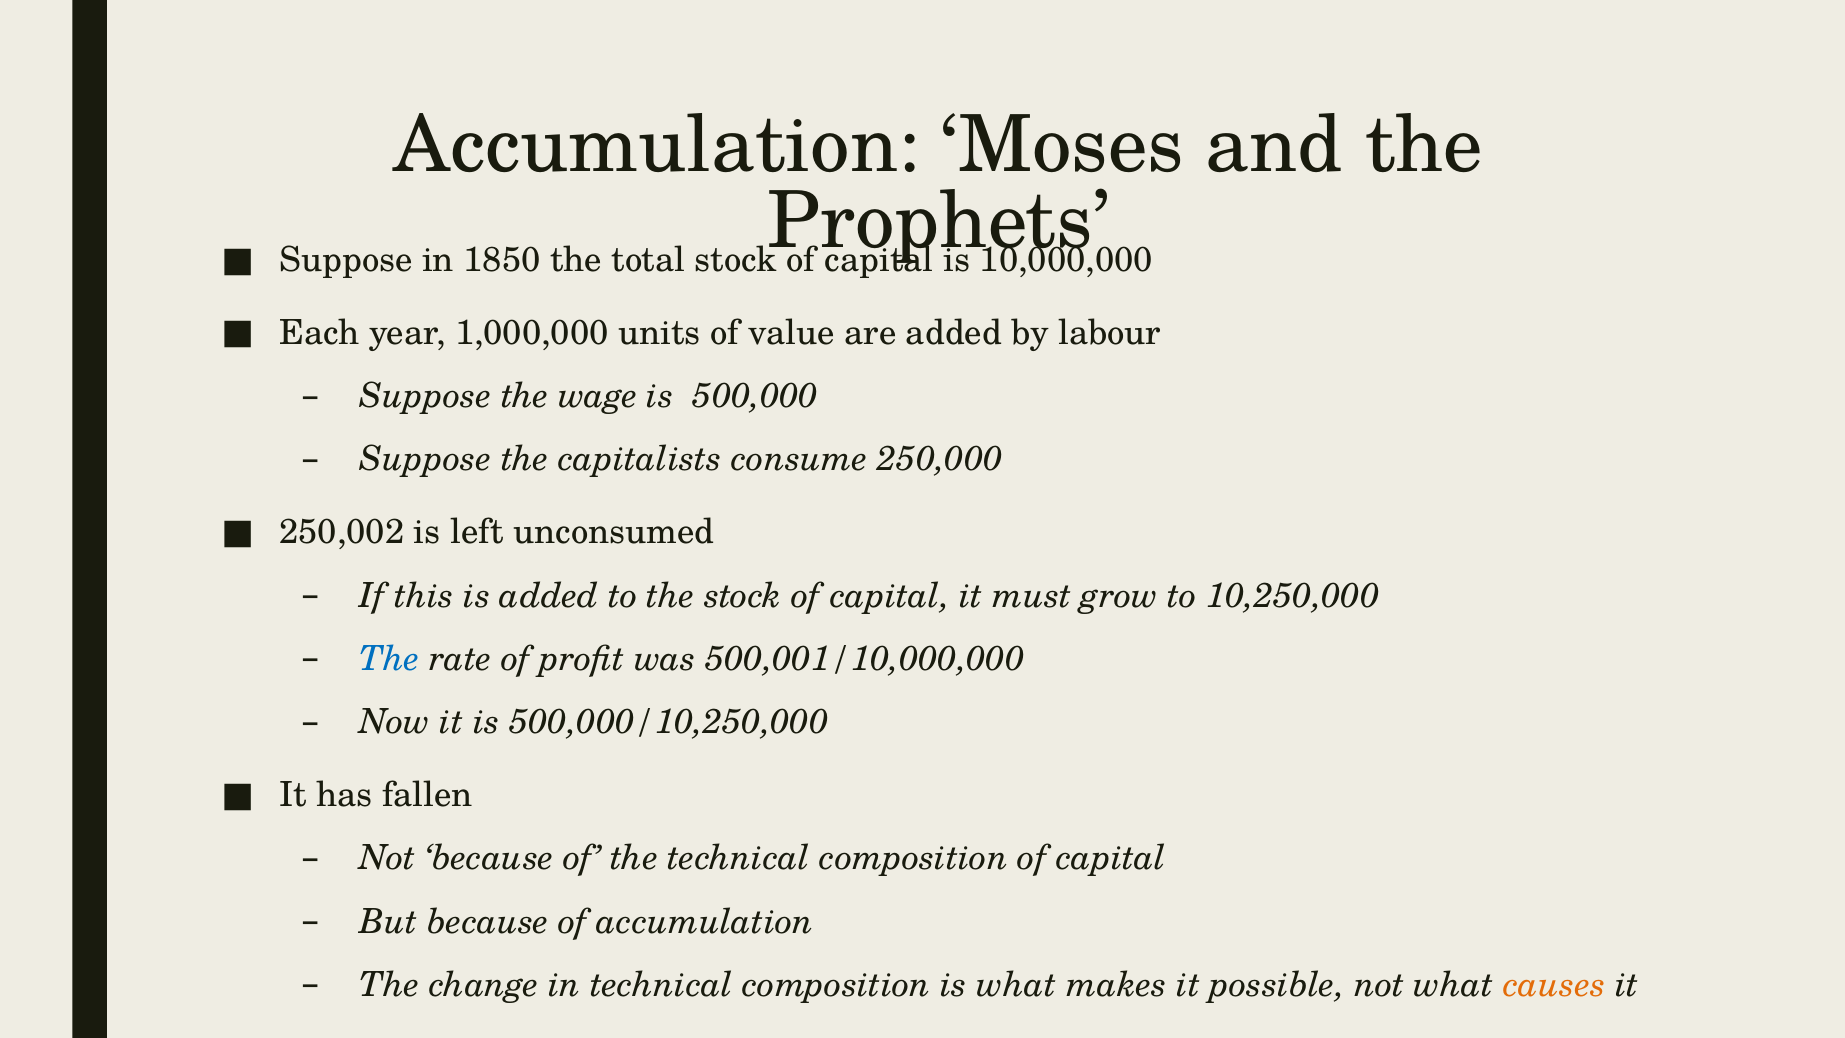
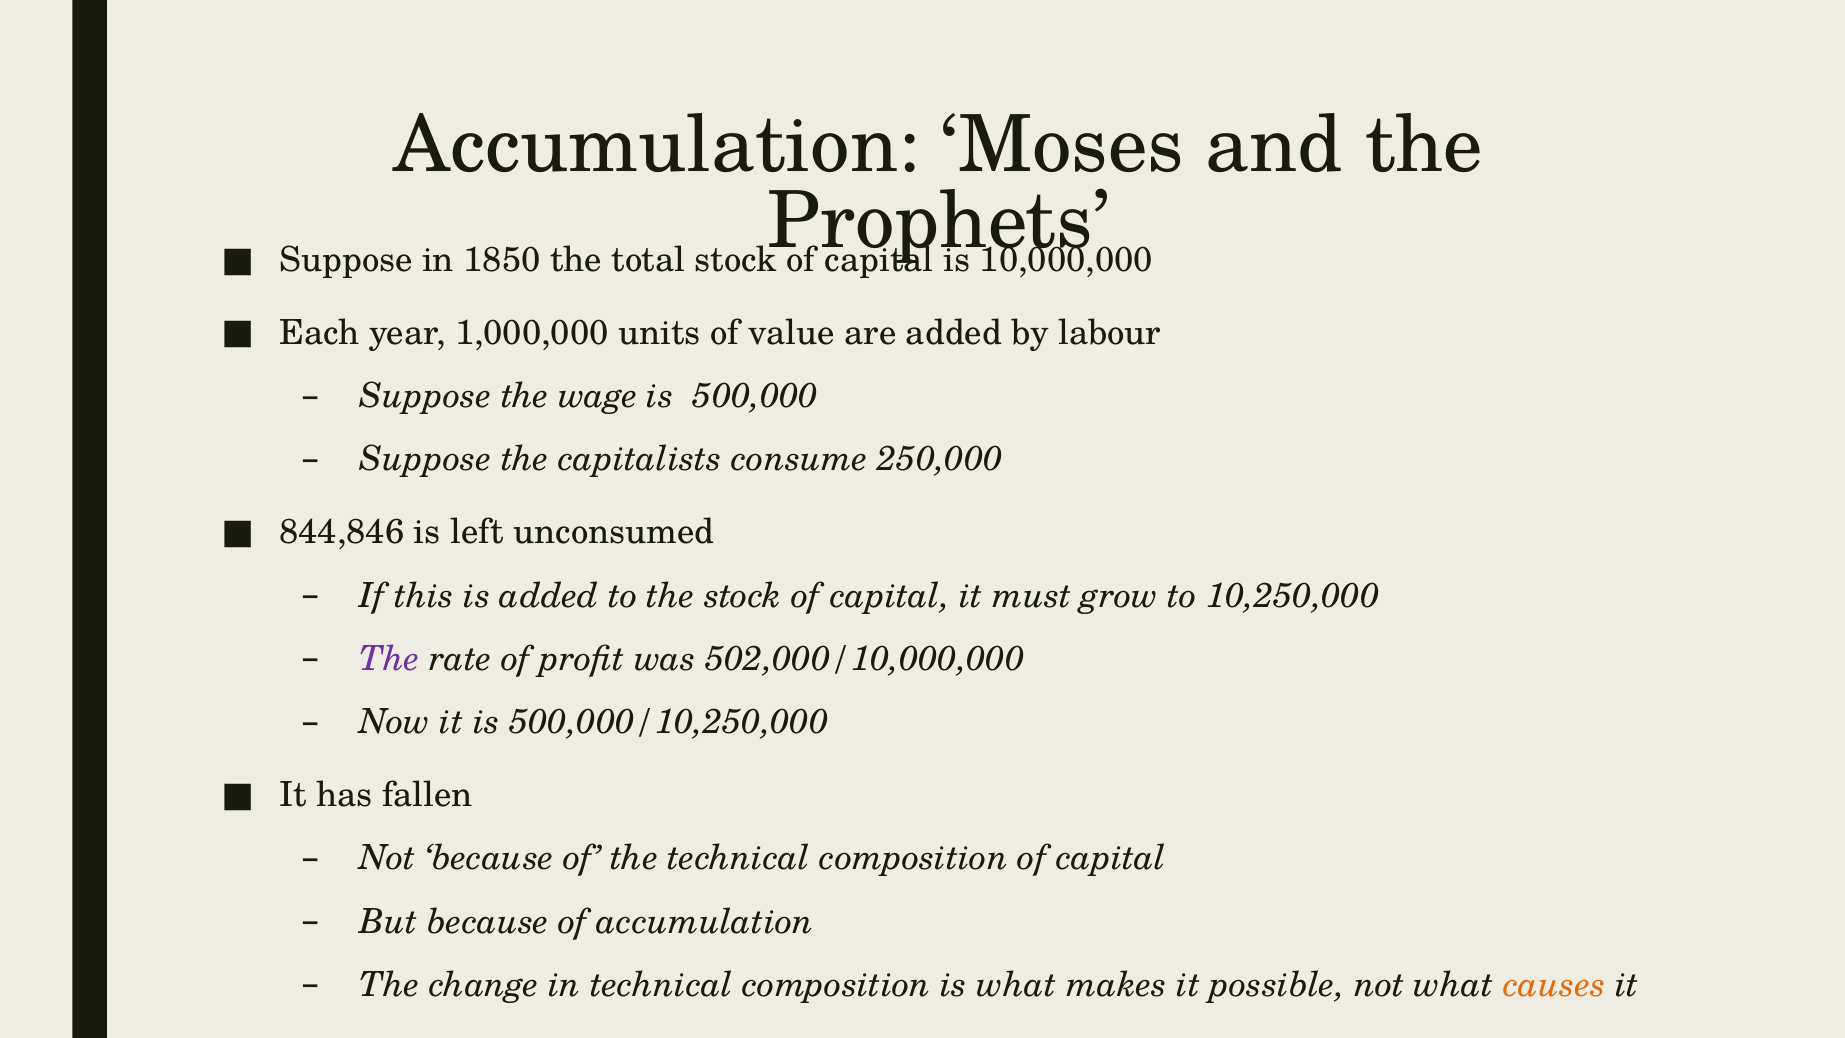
250,002: 250,002 -> 844,846
The at (390, 659) colour: blue -> purple
500,001/10,000,000: 500,001/10,000,000 -> 502,000/10,000,000
